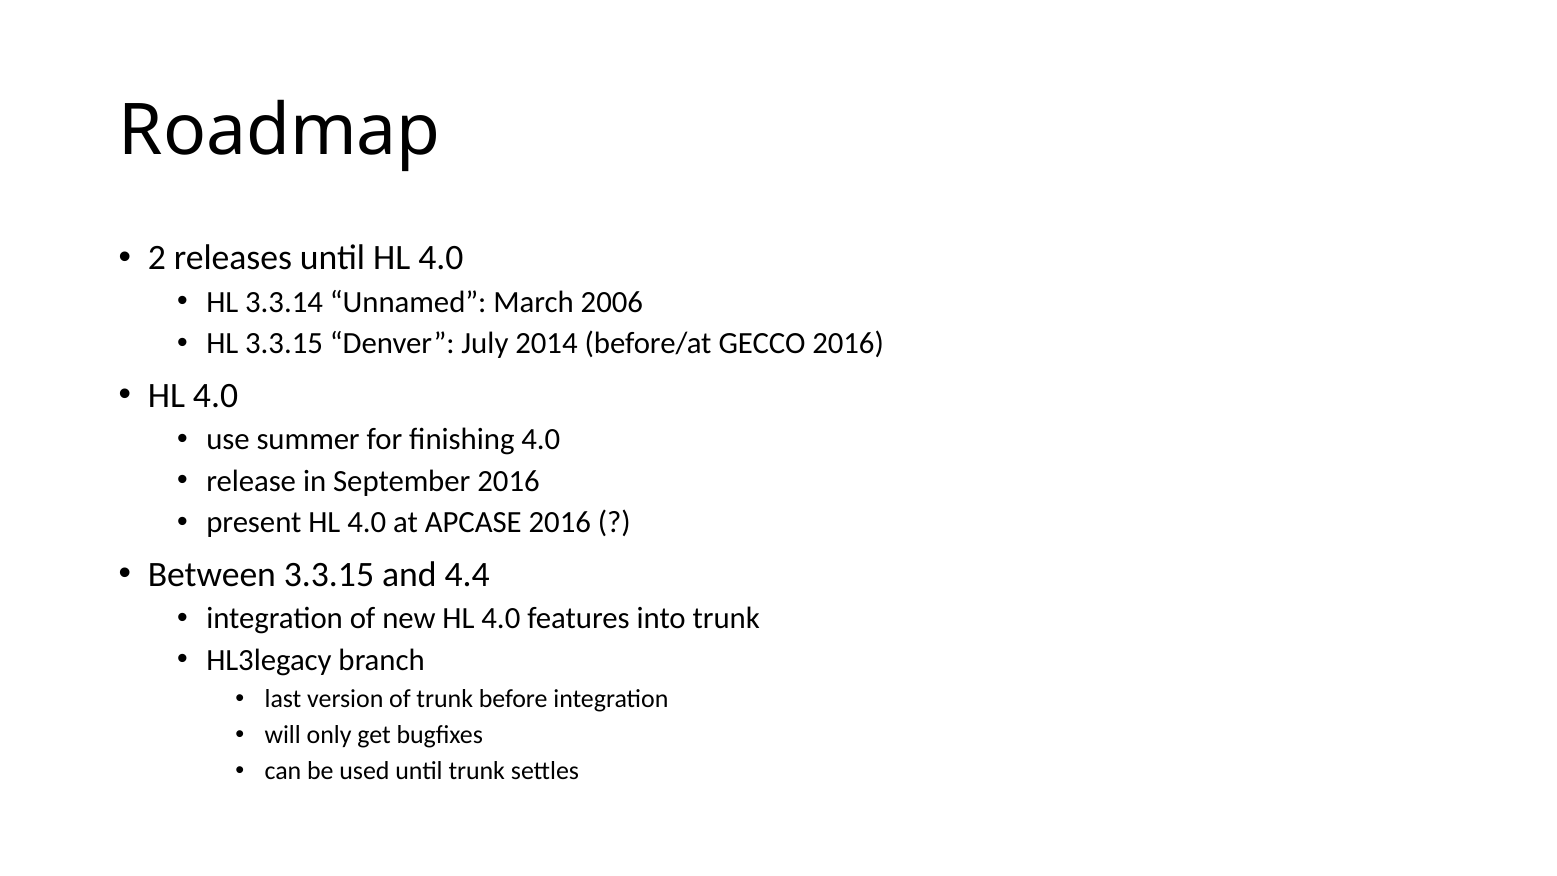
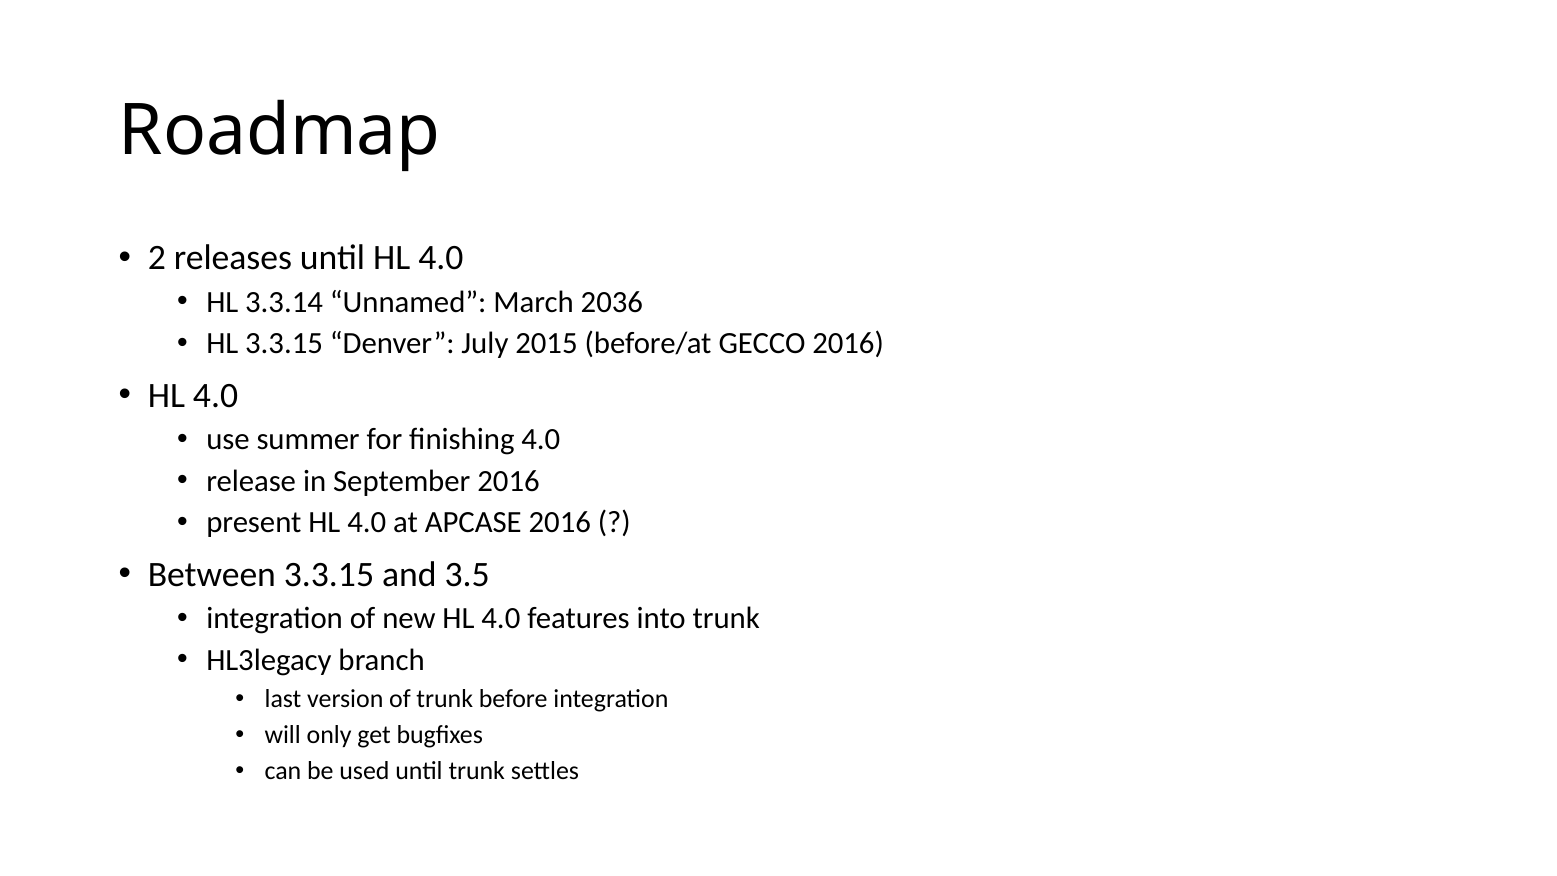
2006: 2006 -> 2036
2014: 2014 -> 2015
4.4: 4.4 -> 3.5
